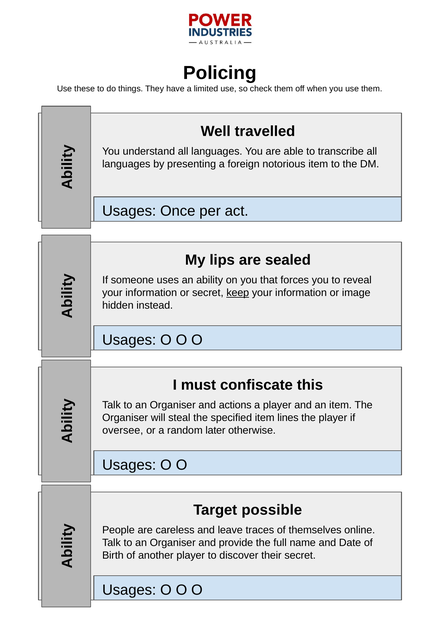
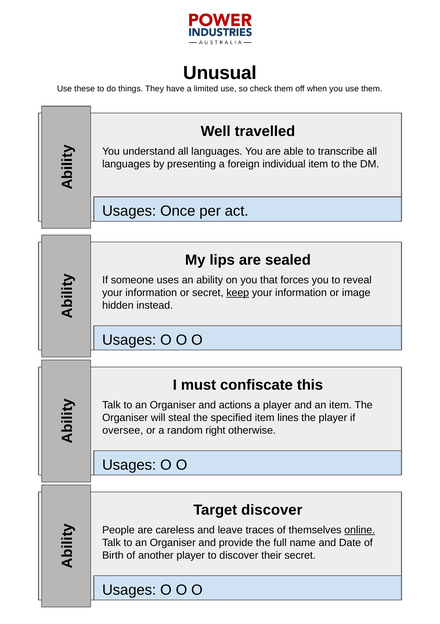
Policing: Policing -> Unusual
notorious: notorious -> individual
later: later -> right
Target possible: possible -> discover
online underline: none -> present
